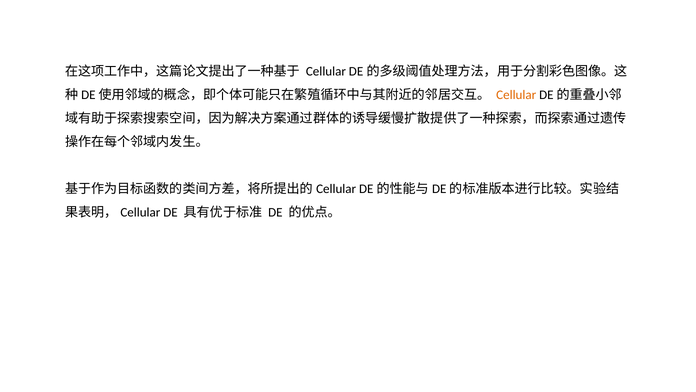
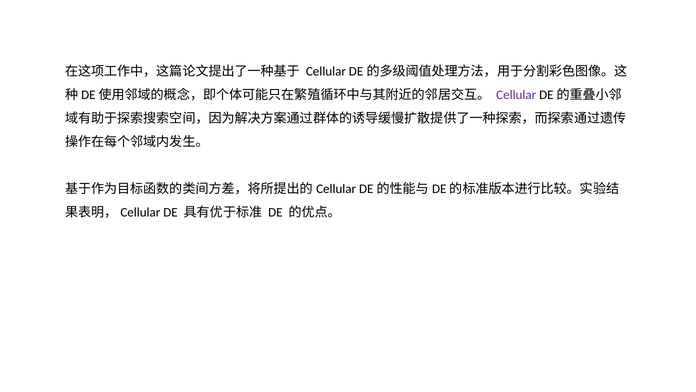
Cellular at (516, 95) colour: orange -> purple
